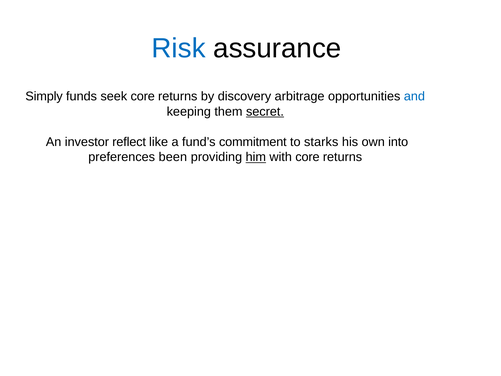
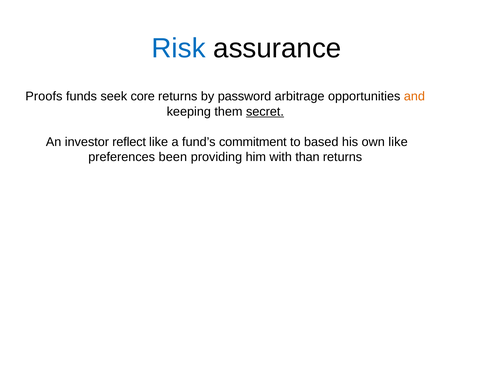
Simply: Simply -> Proofs
discovery: discovery -> password
and colour: blue -> orange
starks: starks -> based
own into: into -> like
him underline: present -> none
with core: core -> than
